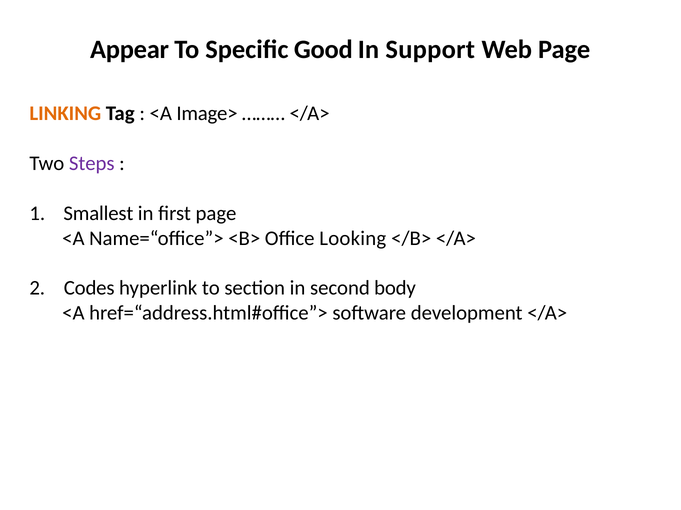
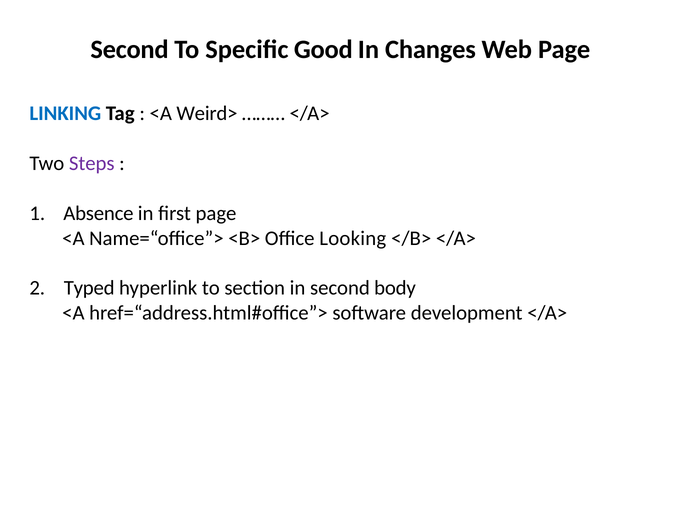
Appear at (130, 49): Appear -> Second
Support: Support -> Changes
LINKING colour: orange -> blue
Image>: Image> -> Weird>
Smallest: Smallest -> Absence
Codes: Codes -> Typed
